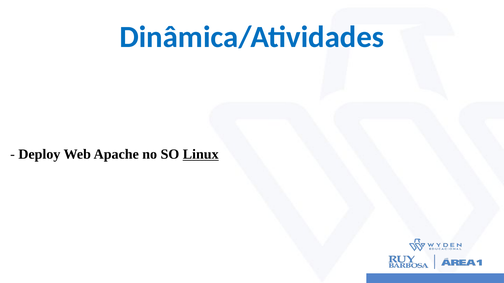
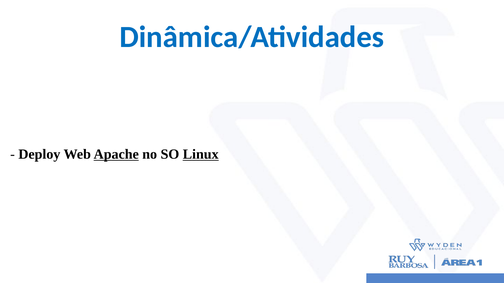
Apache underline: none -> present
